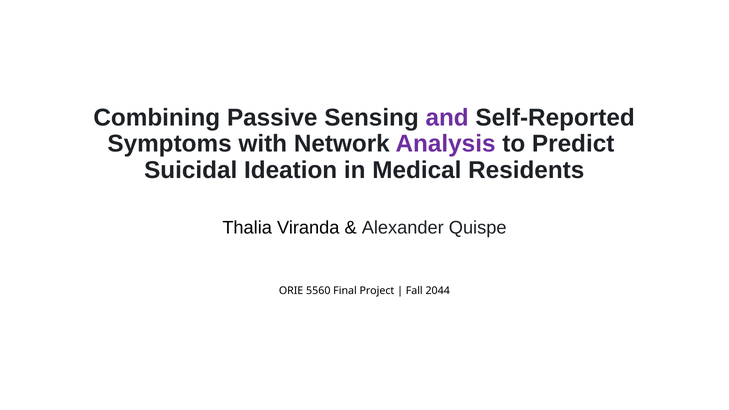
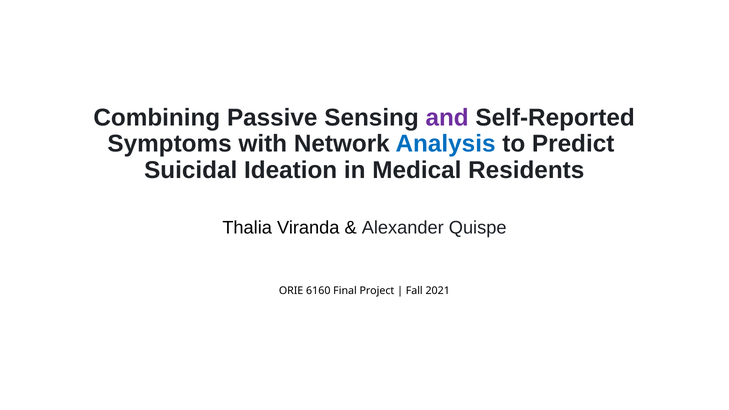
Analysis colour: purple -> blue
5560: 5560 -> 6160
2044: 2044 -> 2021
